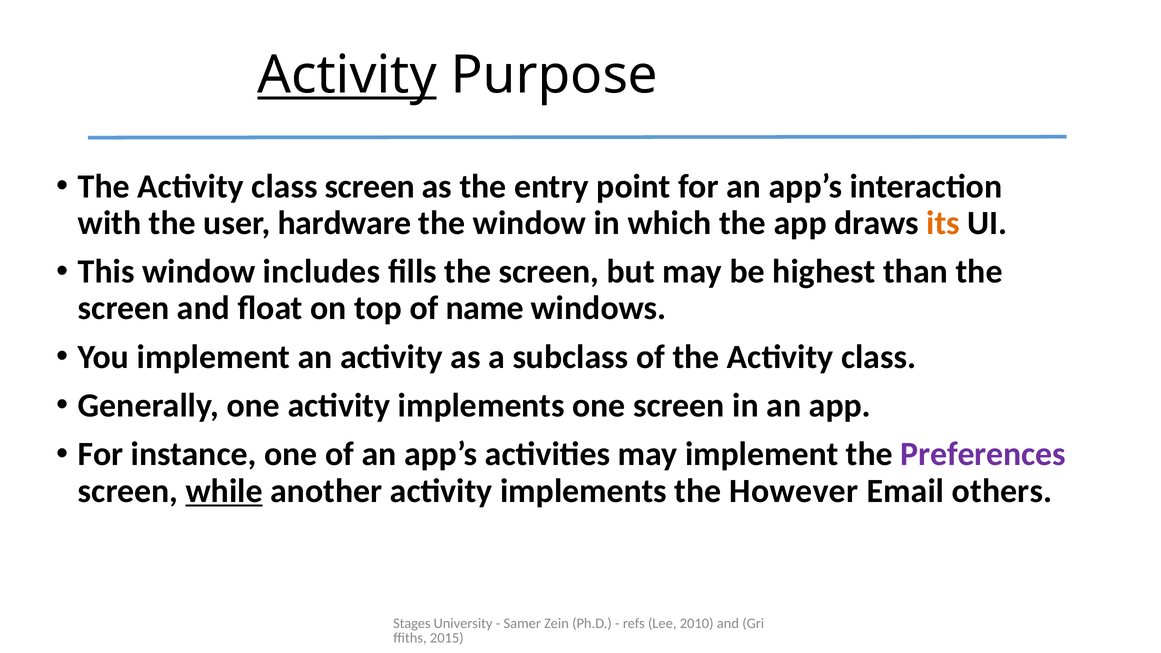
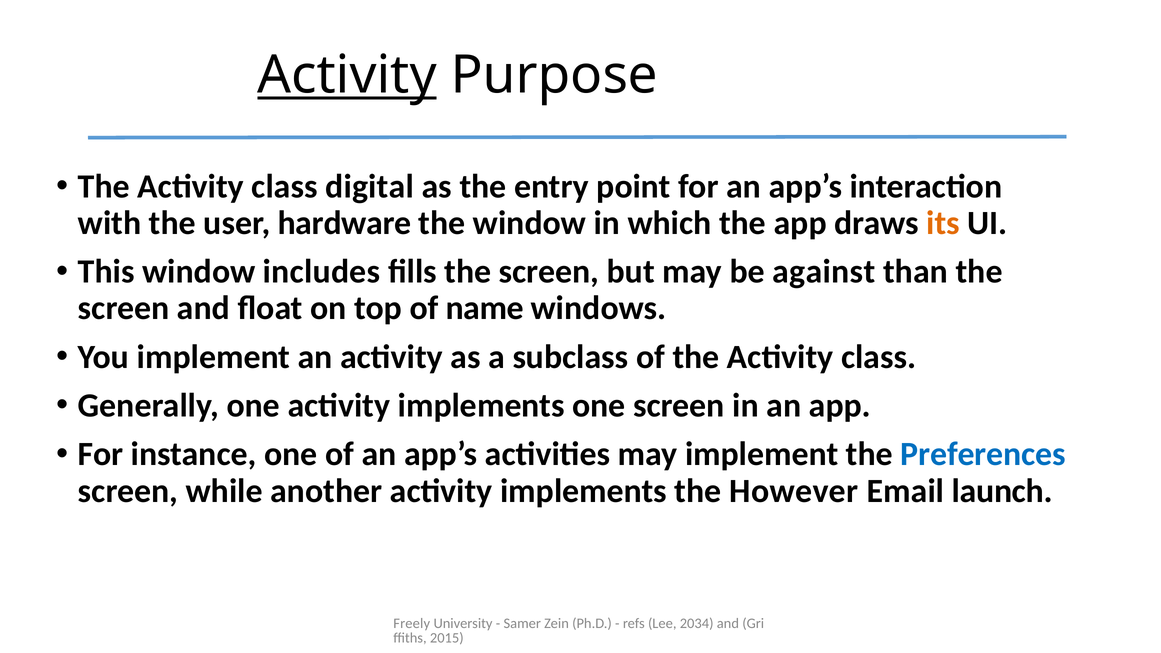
class screen: screen -> digital
highest: highest -> against
Preferences colour: purple -> blue
while underline: present -> none
others: others -> launch
Stages: Stages -> Freely
2010: 2010 -> 2034
